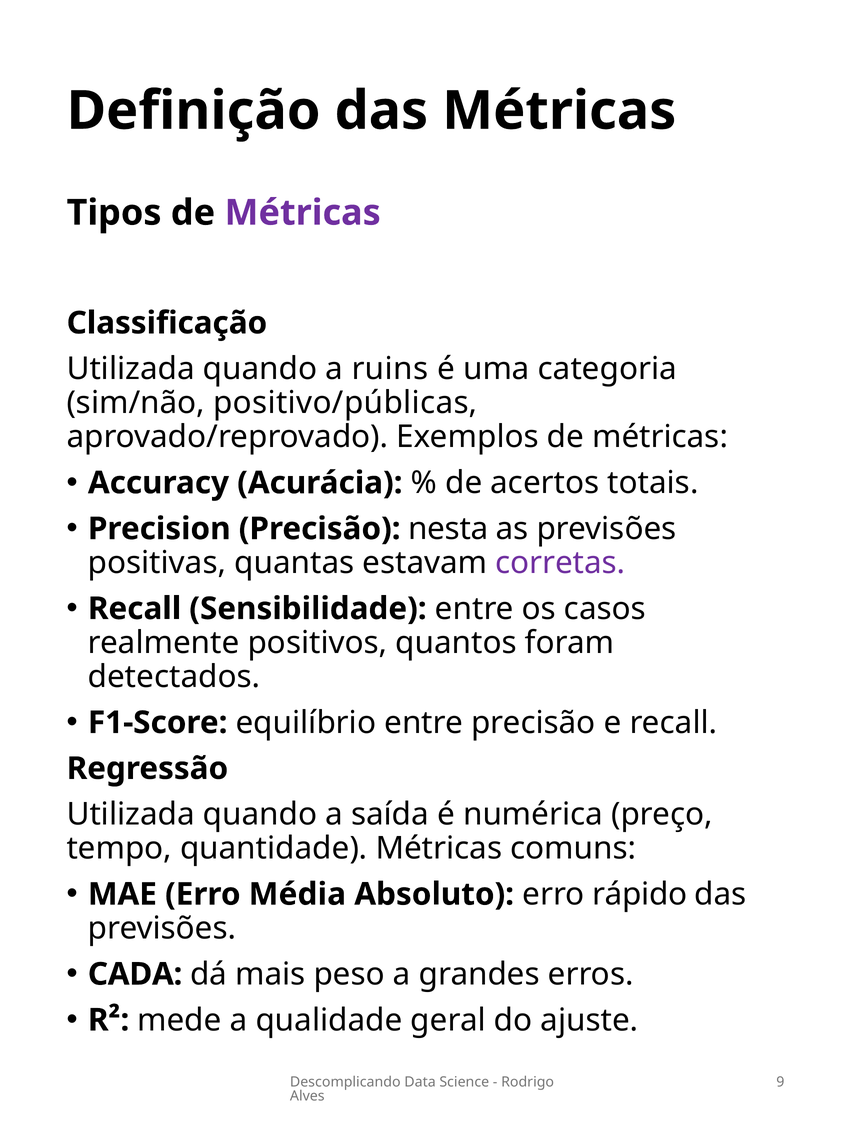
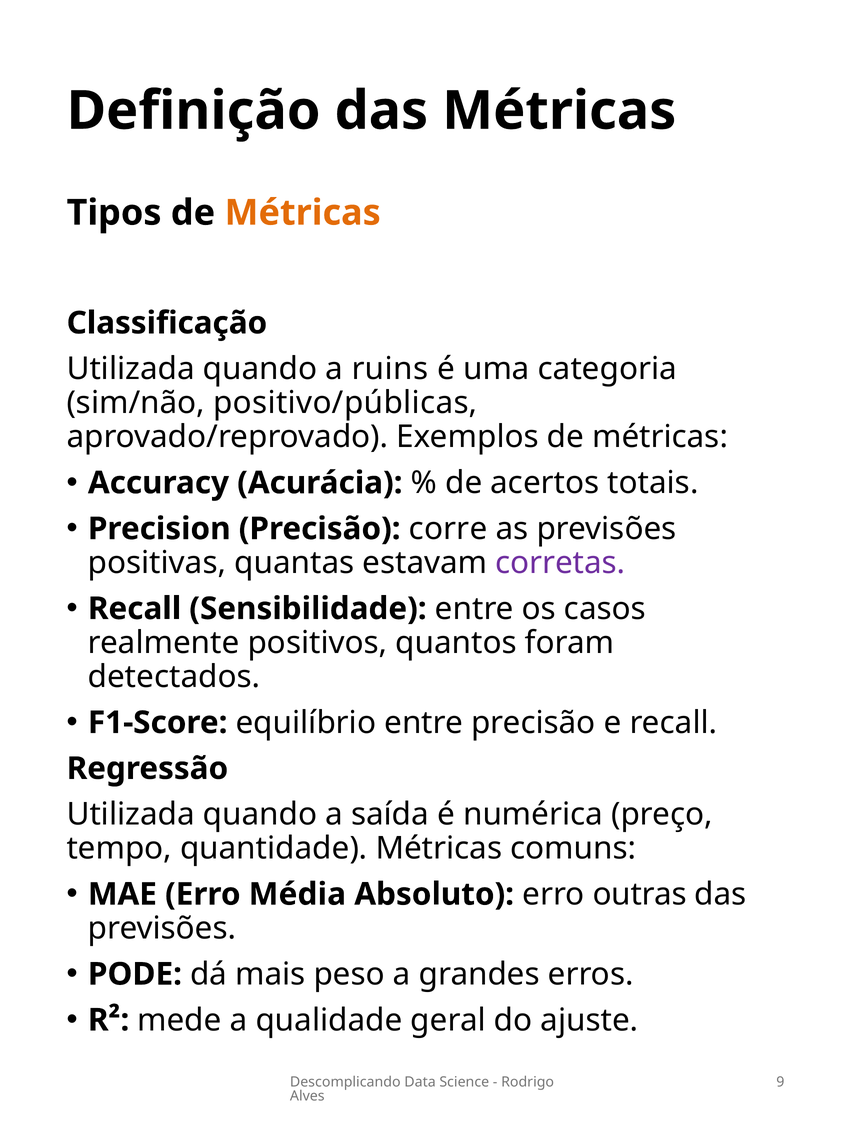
Métricas at (303, 213) colour: purple -> orange
nesta: nesta -> corre
rápido: rápido -> outras
CADA: CADA -> PODE
